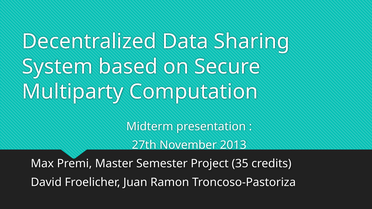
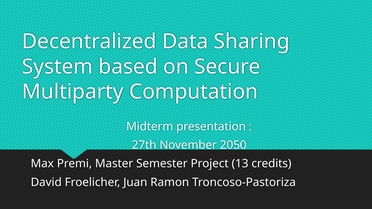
2013: 2013 -> 2050
35: 35 -> 13
